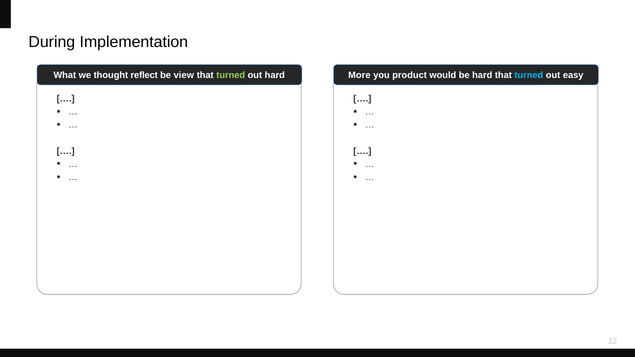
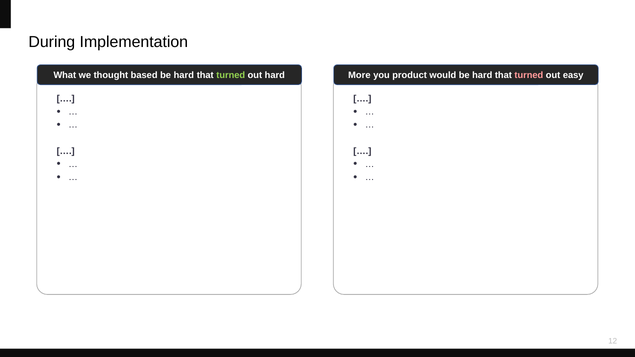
reflect: reflect -> based
view at (184, 75): view -> hard
turned at (529, 75) colour: light blue -> pink
